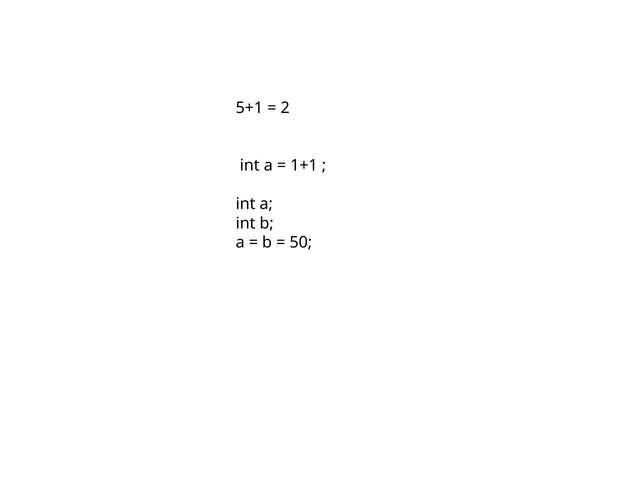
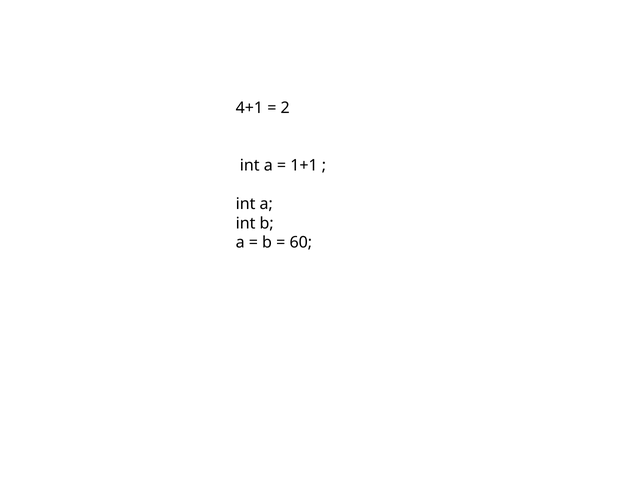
5+1: 5+1 -> 4+1
50: 50 -> 60
